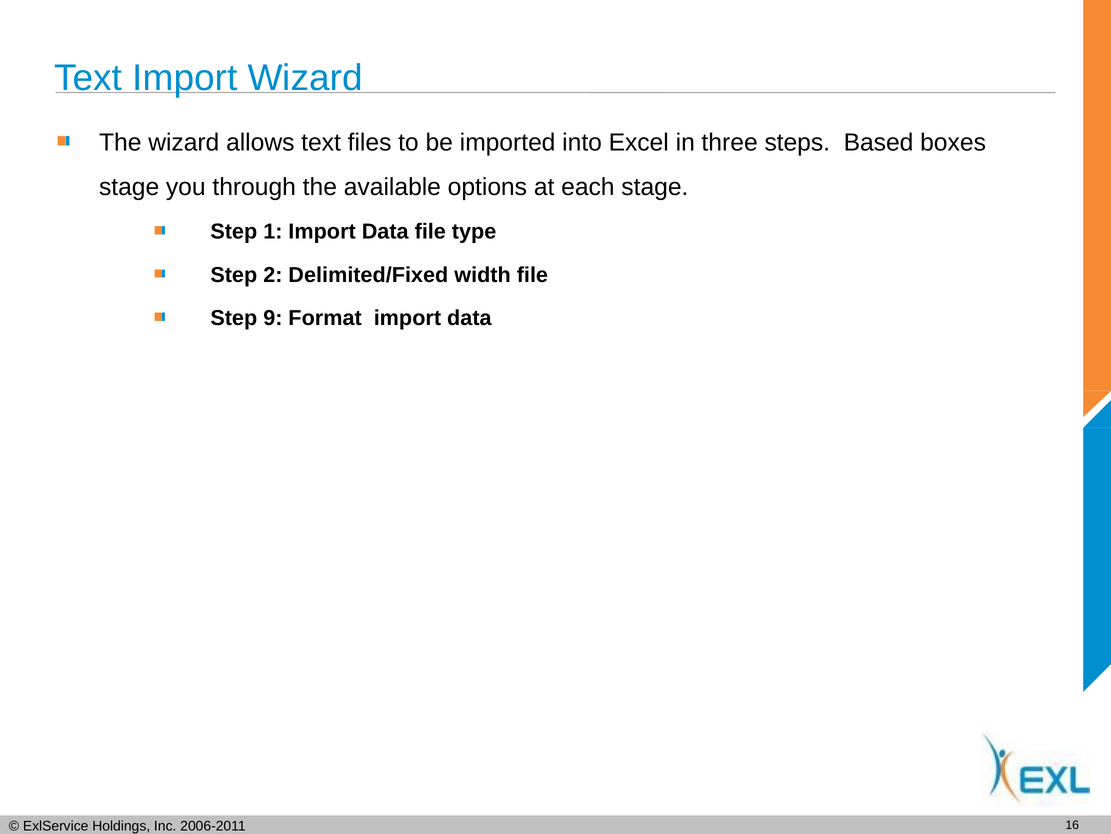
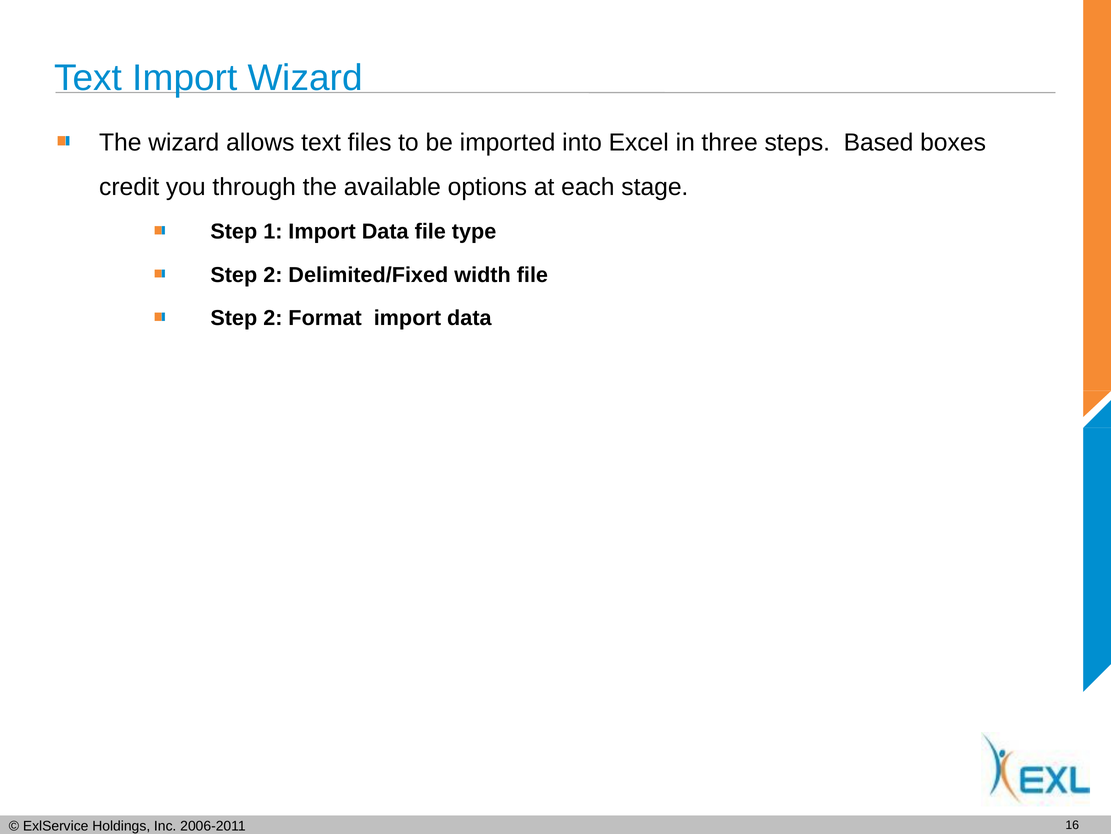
stage at (129, 187): stage -> credit
9 at (273, 318): 9 -> 2
